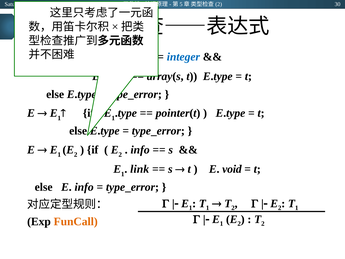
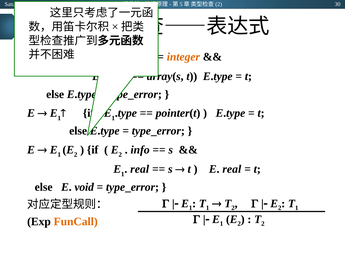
integer colour: blue -> orange
link at (140, 169): link -> real
E void: void -> real
E info: info -> void
